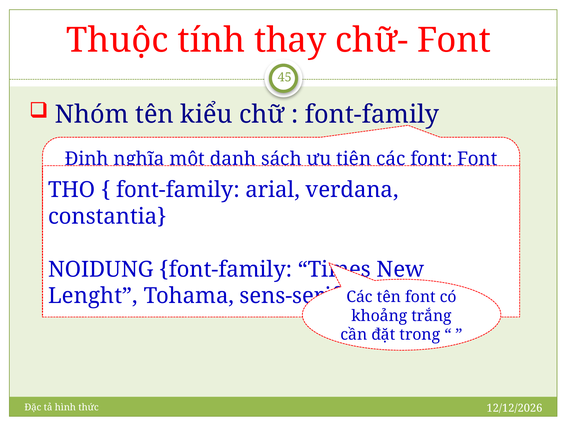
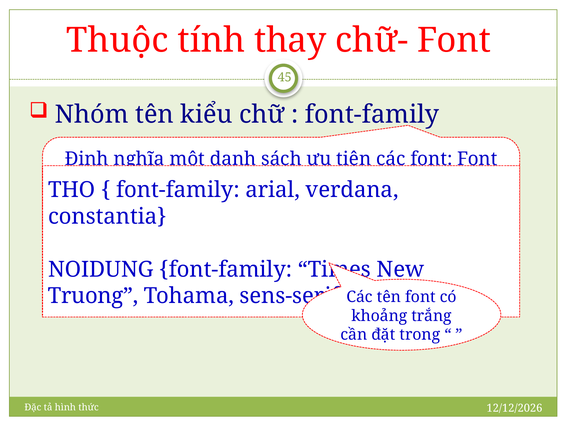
Lenght: Lenght -> Truong
